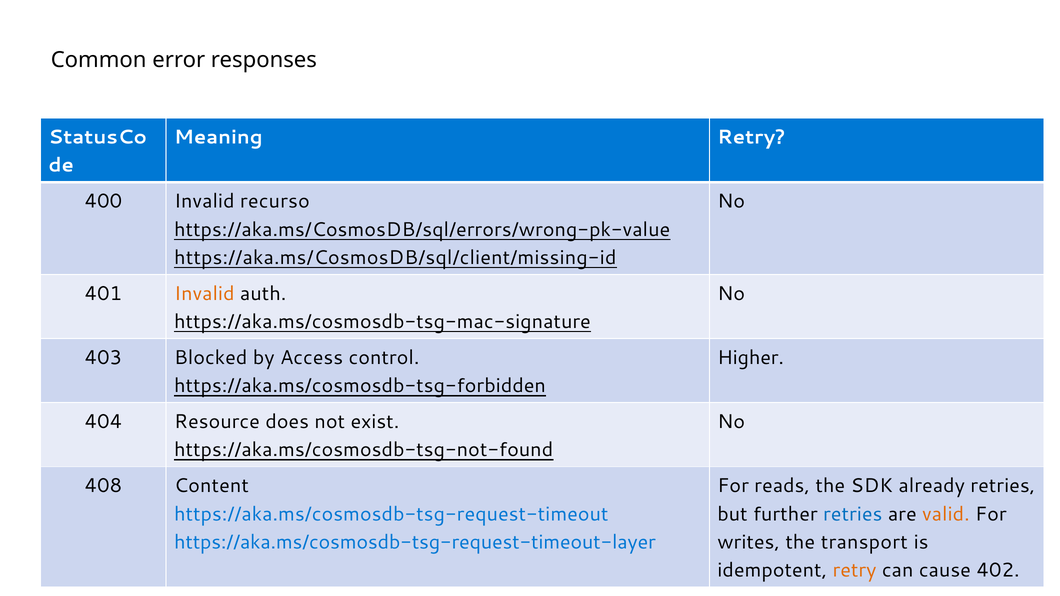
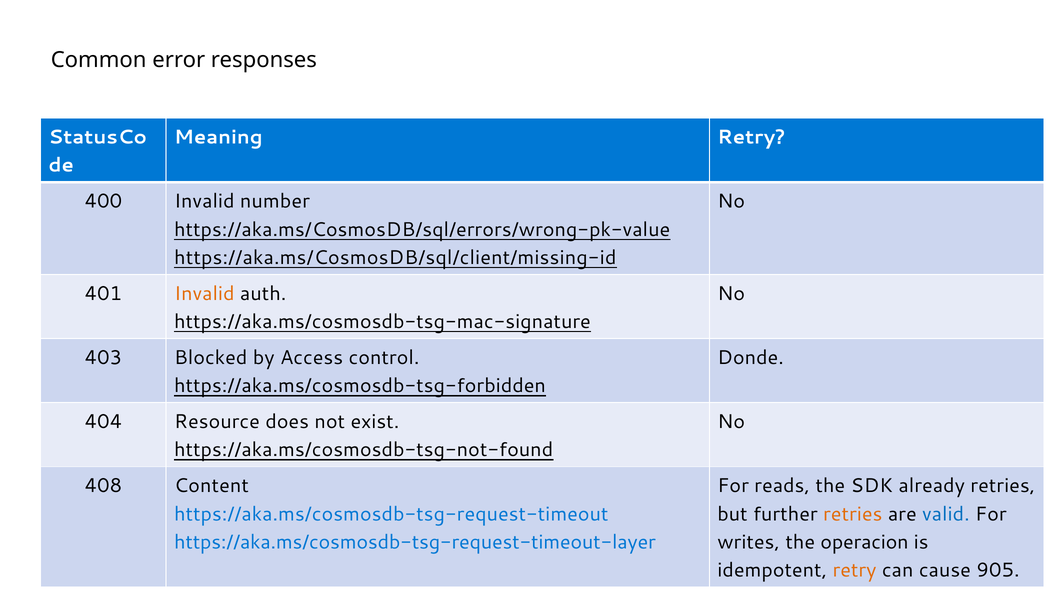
recurso: recurso -> number
Higher: Higher -> Donde
retries at (853, 514) colour: blue -> orange
valid colour: orange -> blue
transport: transport -> operacion
402: 402 -> 905
